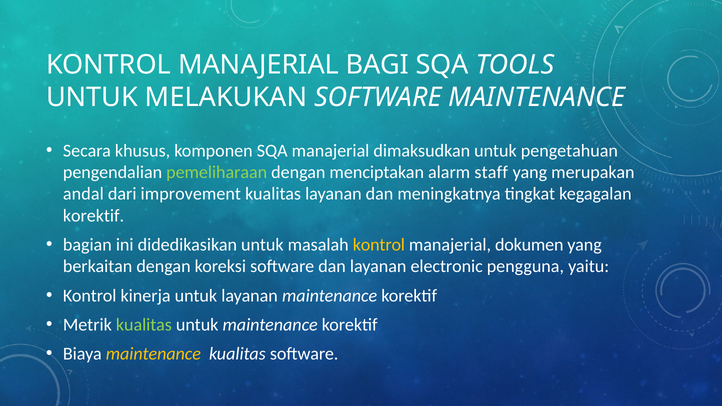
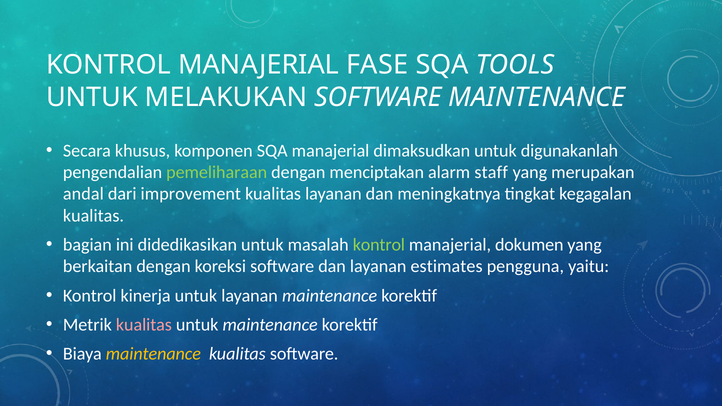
BAGI: BAGI -> FASE
pengetahuan: pengetahuan -> digunakanlah
korektif at (94, 216): korektif -> kualitas
kontrol at (379, 245) colour: yellow -> light green
electronic: electronic -> estimates
kualitas at (144, 325) colour: light green -> pink
